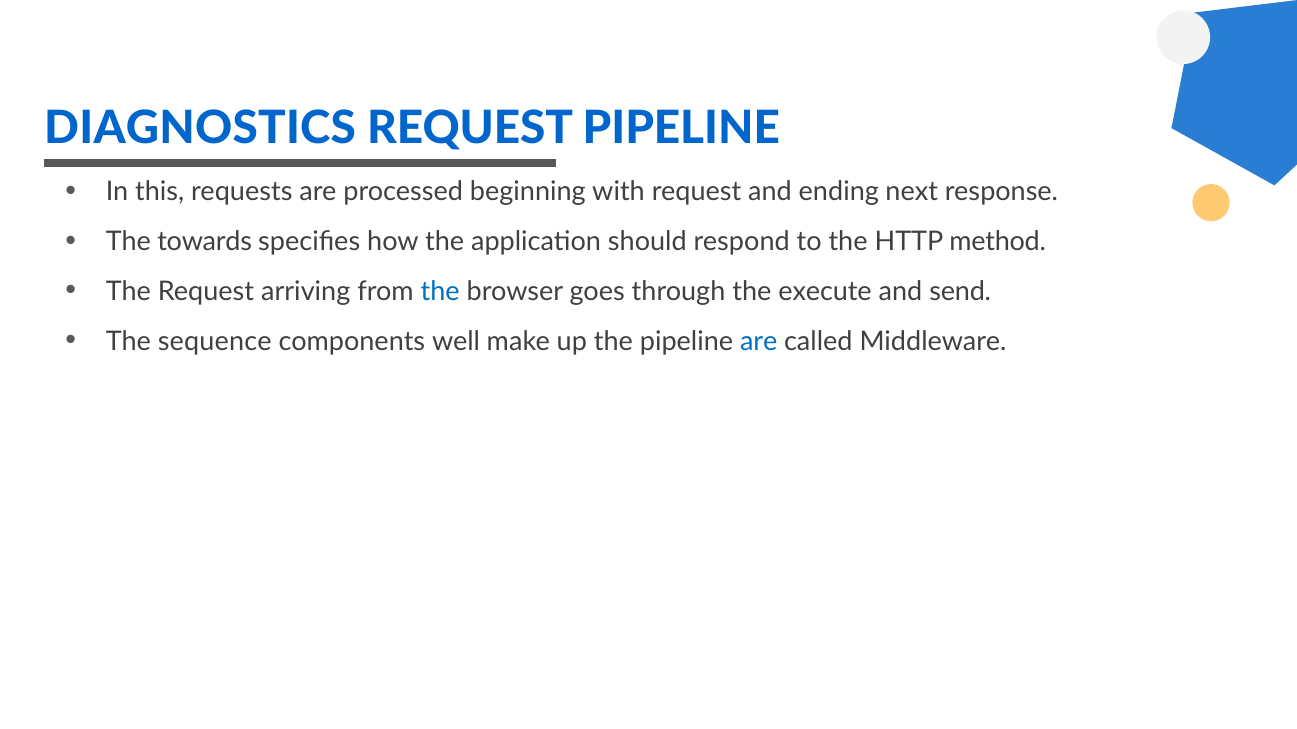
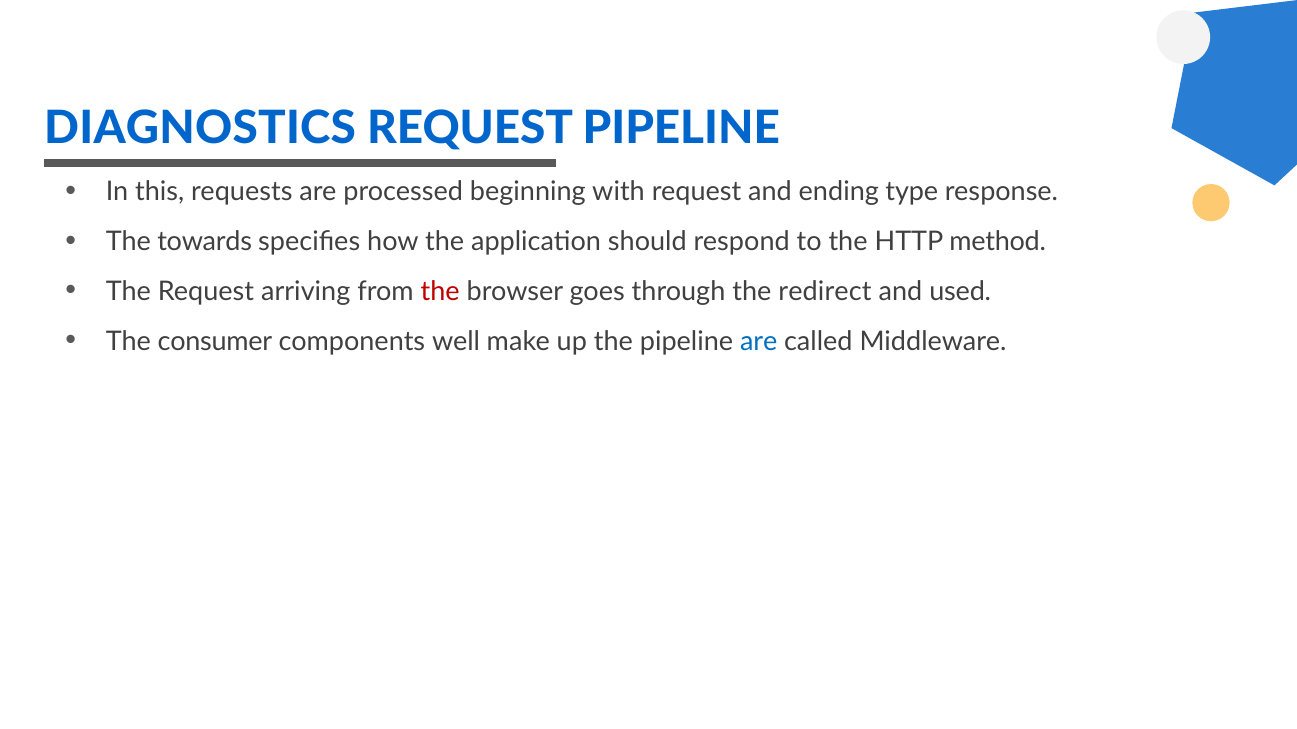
next: next -> type
the at (440, 291) colour: blue -> red
execute: execute -> redirect
send: send -> used
sequence: sequence -> consumer
